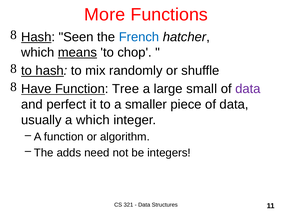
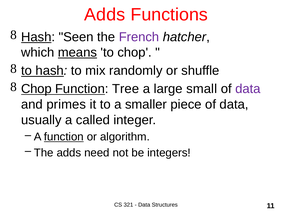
More at (105, 15): More -> Adds
French colour: blue -> purple
Have at (36, 89): Have -> Chop
perfect: perfect -> primes
a which: which -> called
function at (64, 137) underline: none -> present
